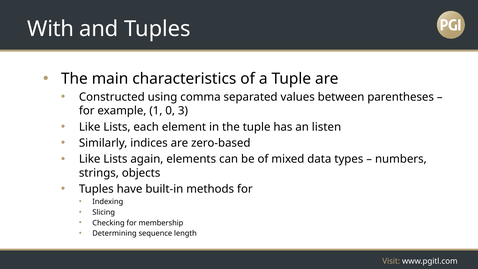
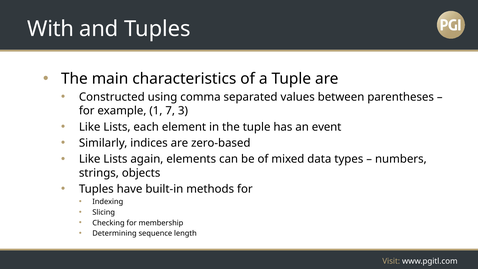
0: 0 -> 7
listen: listen -> event
